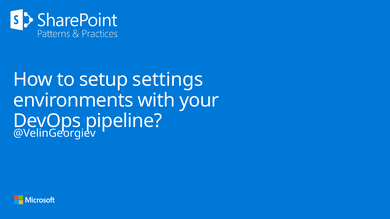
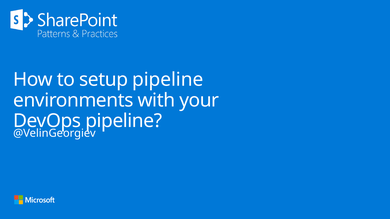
setup settings: settings -> pipeline
